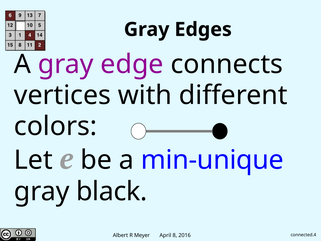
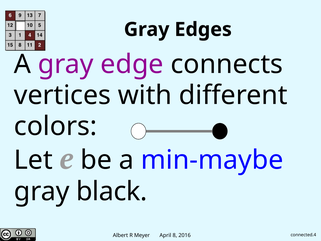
min-unique: min-unique -> min-maybe
